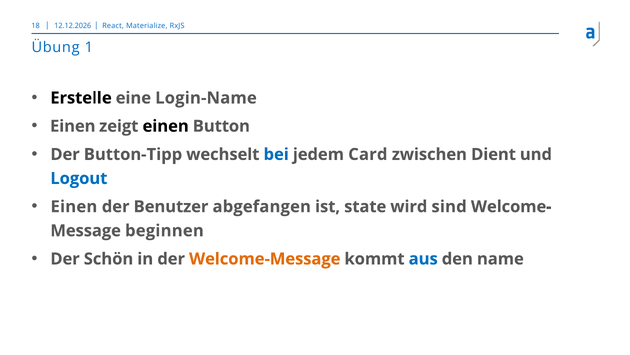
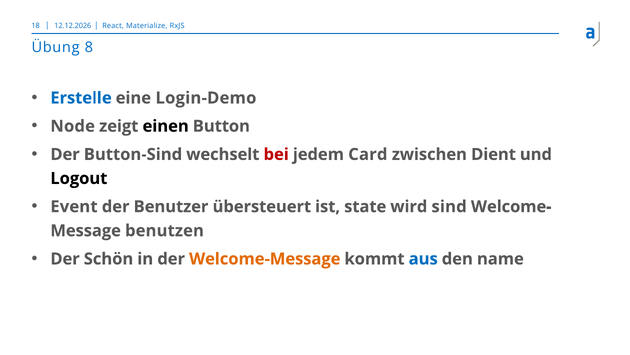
1: 1 -> 8
Erstelle colour: black -> blue
Login-Name: Login-Name -> Login-Demo
Einen at (73, 126): Einen -> Node
Button-Tipp: Button-Tipp -> Button-Sind
bei colour: blue -> red
Logout colour: blue -> black
Einen at (74, 206): Einen -> Event
abgefangen: abgefangen -> übersteuert
beginnen: beginnen -> benutzen
